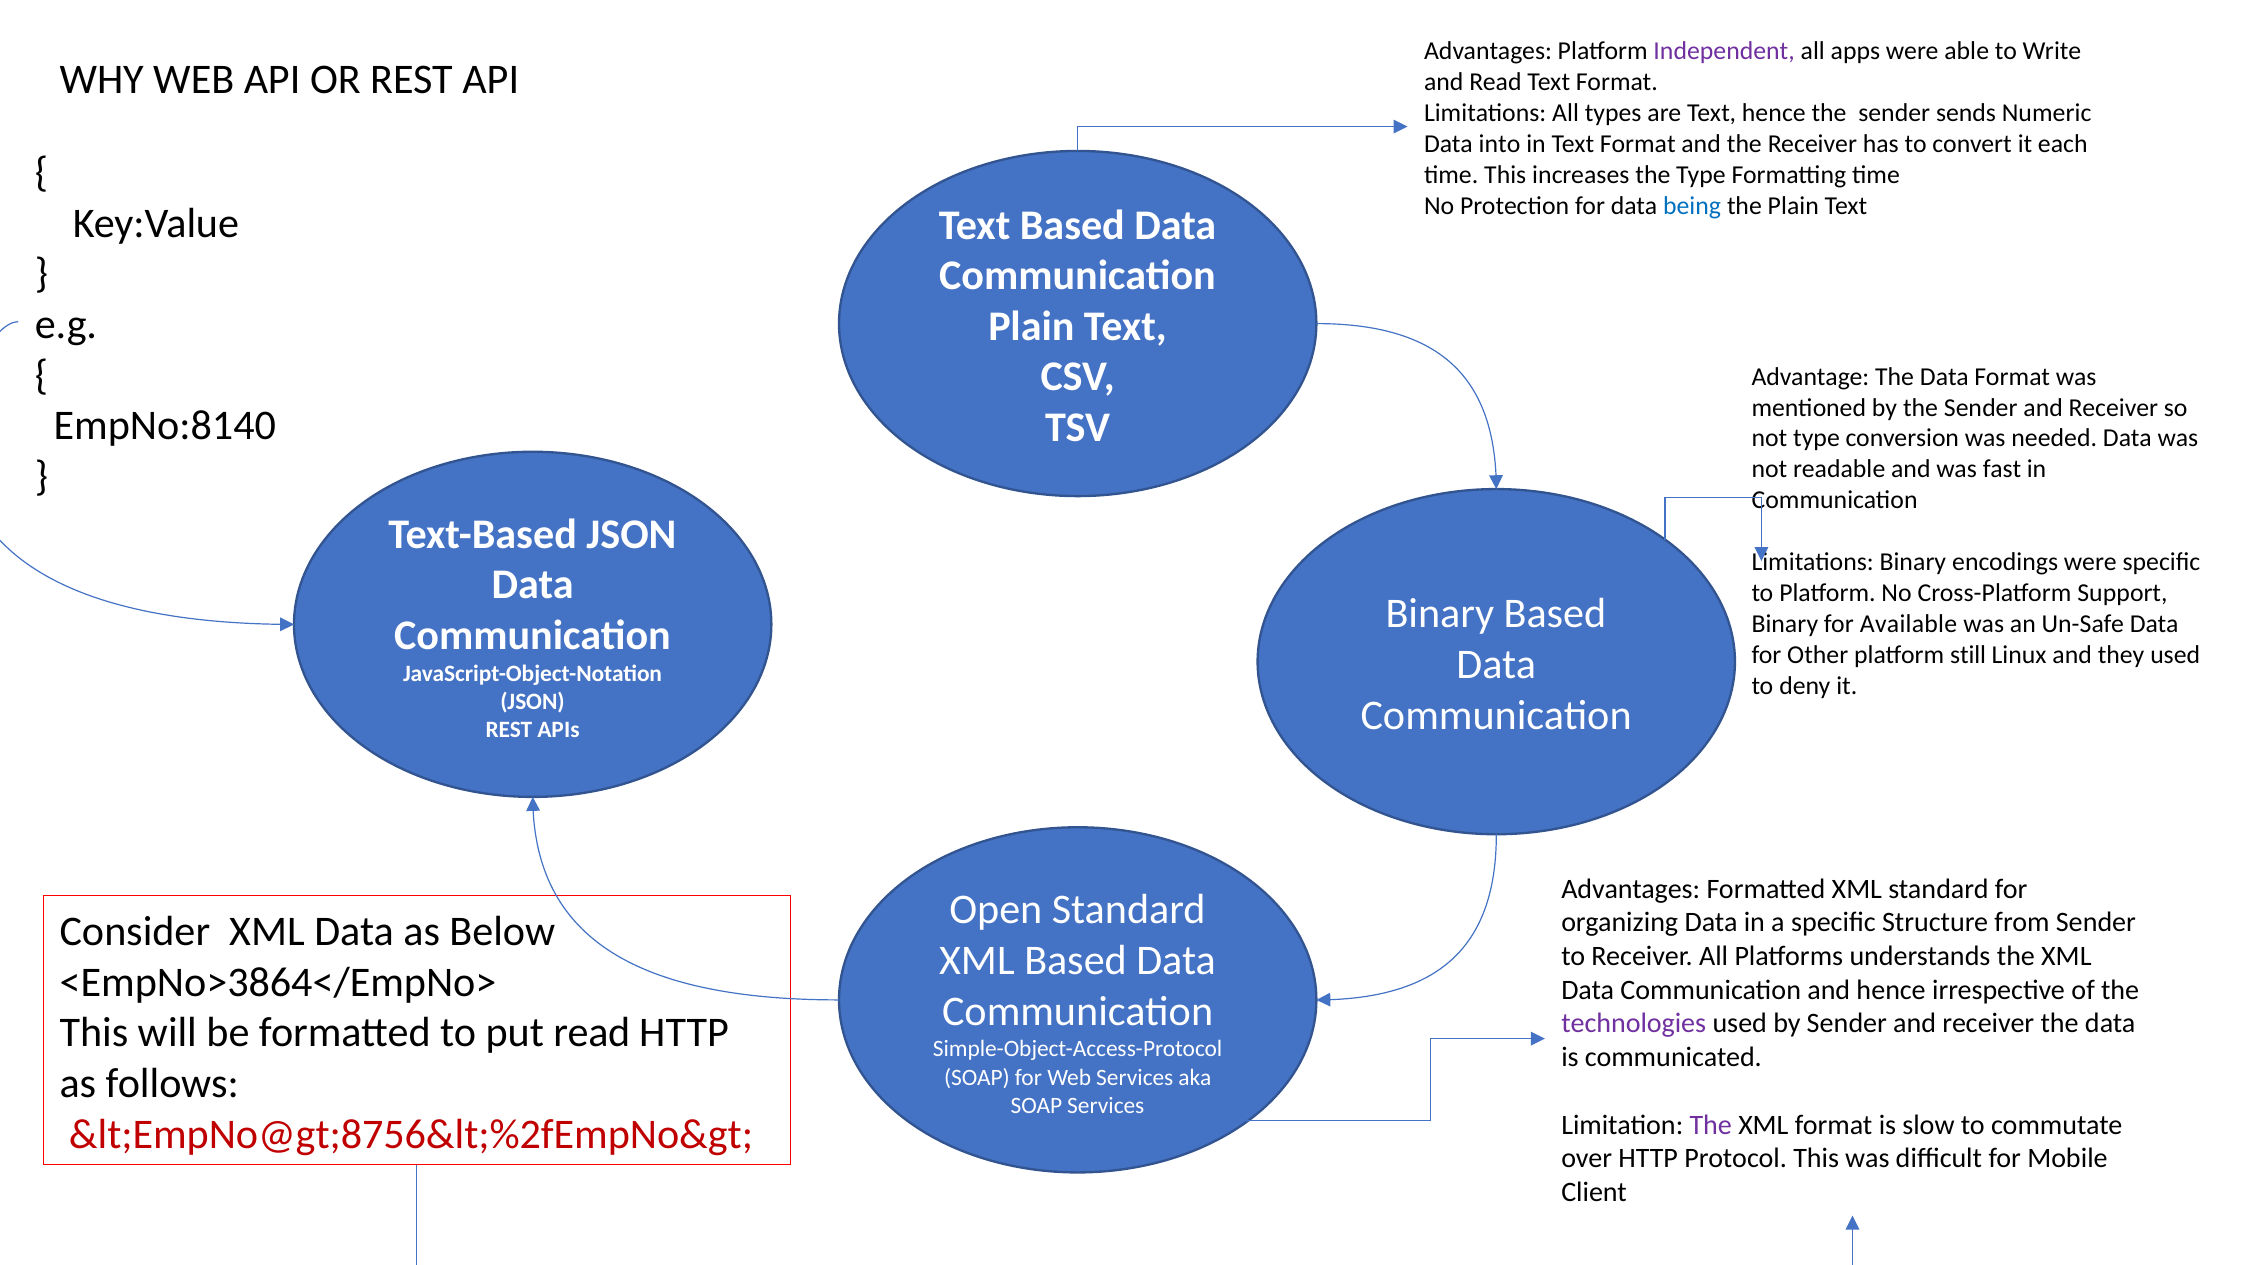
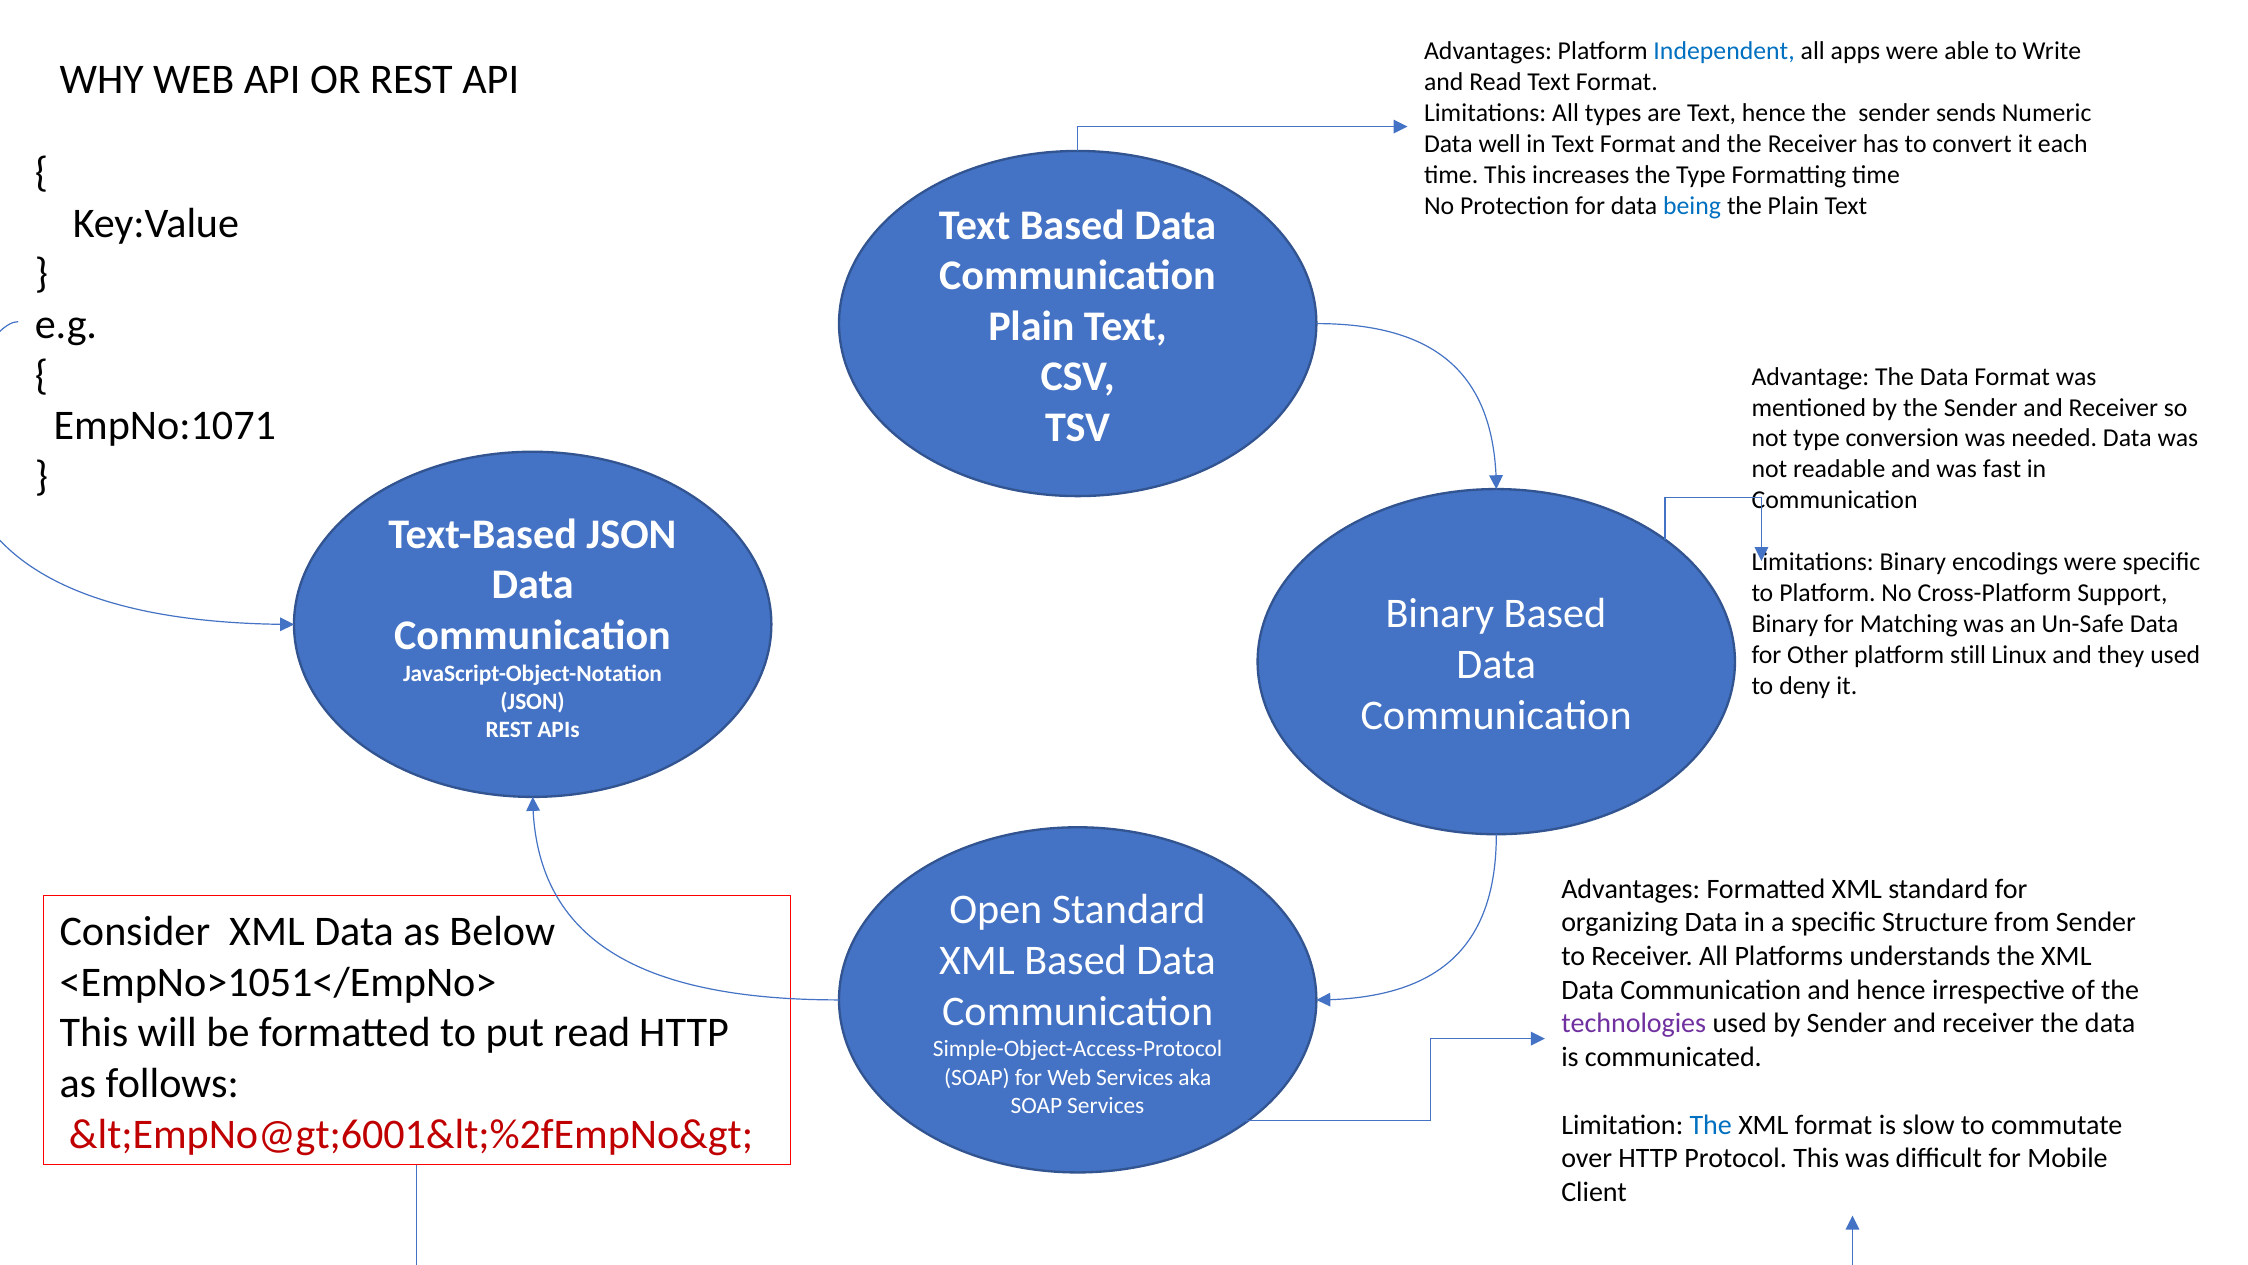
Independent colour: purple -> blue
into: into -> well
EmpNo:8140: EmpNo:8140 -> EmpNo:1071
Available: Available -> Matching
<EmpNo>3864</EmpNo>: <EmpNo>3864</EmpNo> -> <EmpNo>1051</EmpNo>
The at (1711, 1124) colour: purple -> blue
&lt;EmpNo@gt;8756&lt;%2fEmpNo&gt: &lt;EmpNo@gt;8756&lt;%2fEmpNo&gt -> &lt;EmpNo@gt;6001&lt;%2fEmpNo&gt
